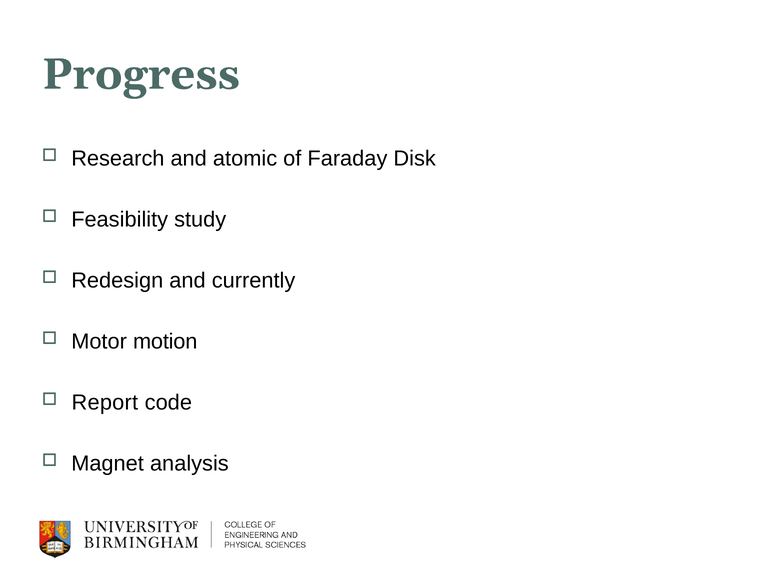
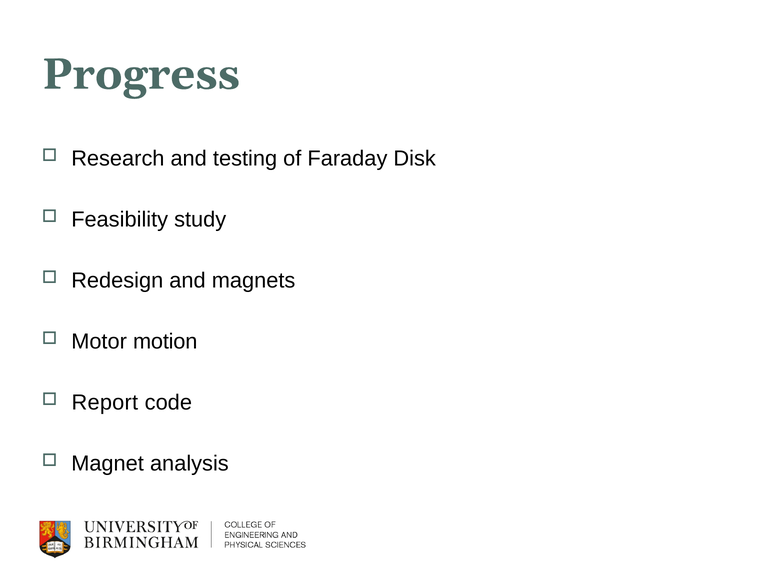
atomic: atomic -> testing
currently: currently -> magnets
